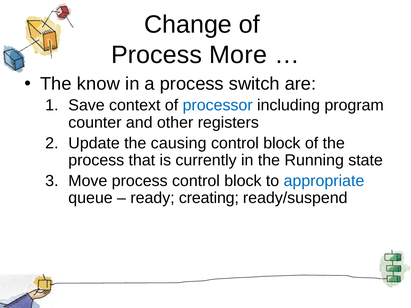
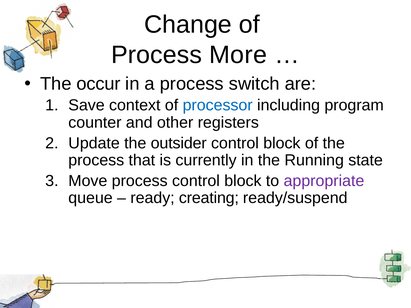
know: know -> occur
causing: causing -> outsider
appropriate colour: blue -> purple
